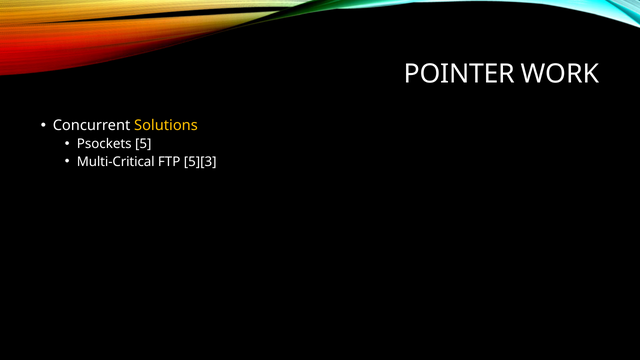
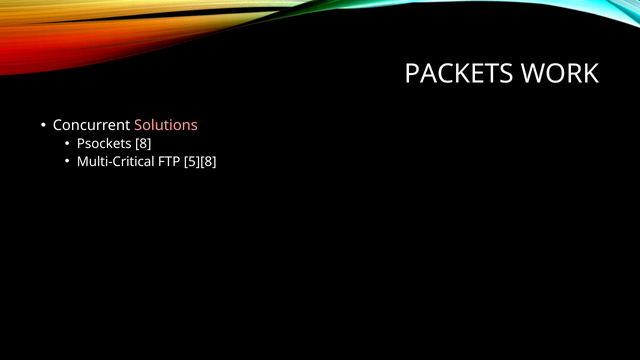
POINTER: POINTER -> PACKETS
Solutions colour: yellow -> pink
5: 5 -> 8
5][3: 5][3 -> 5][8
